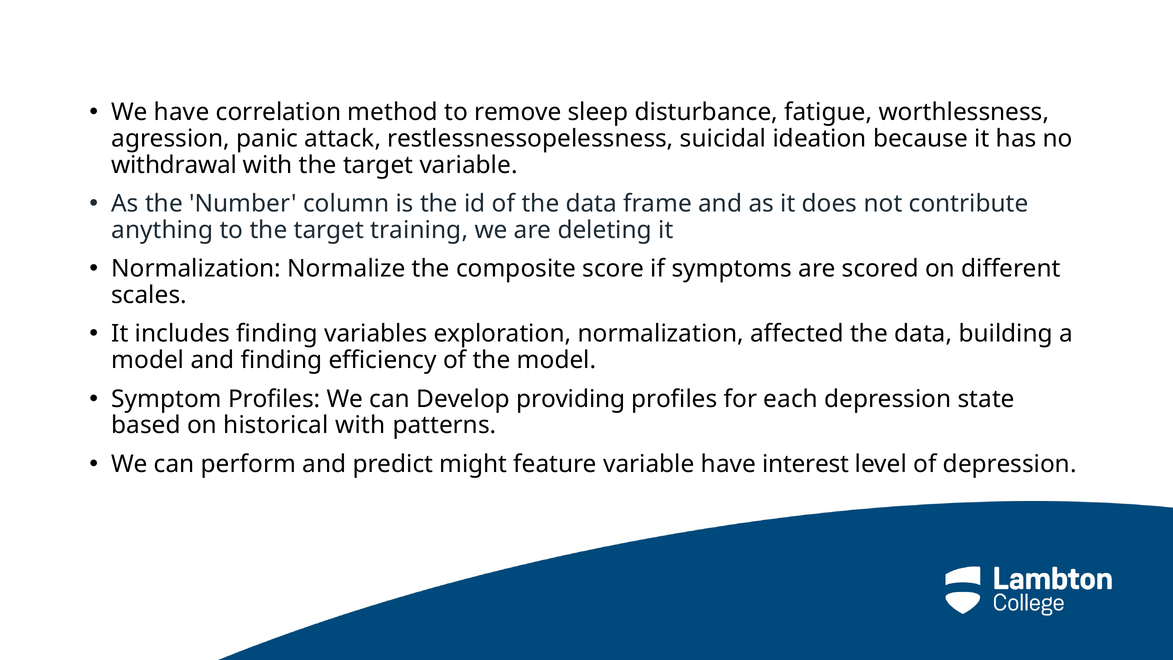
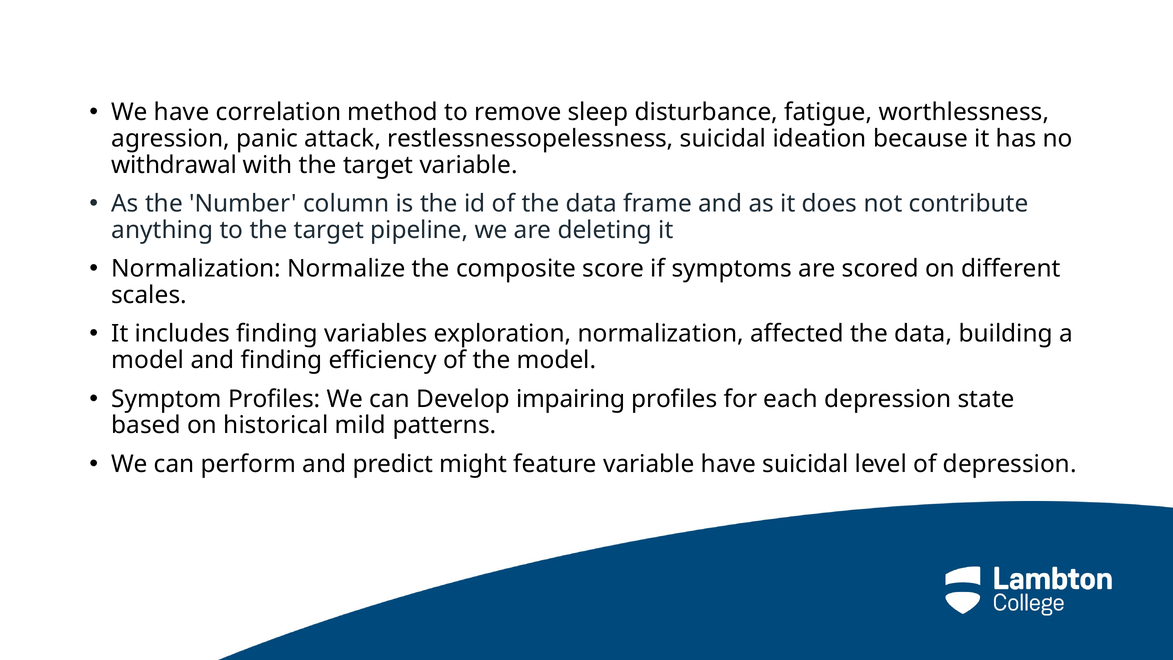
training: training -> pipeline
providing: providing -> impairing
historical with: with -> mild
have interest: interest -> suicidal
